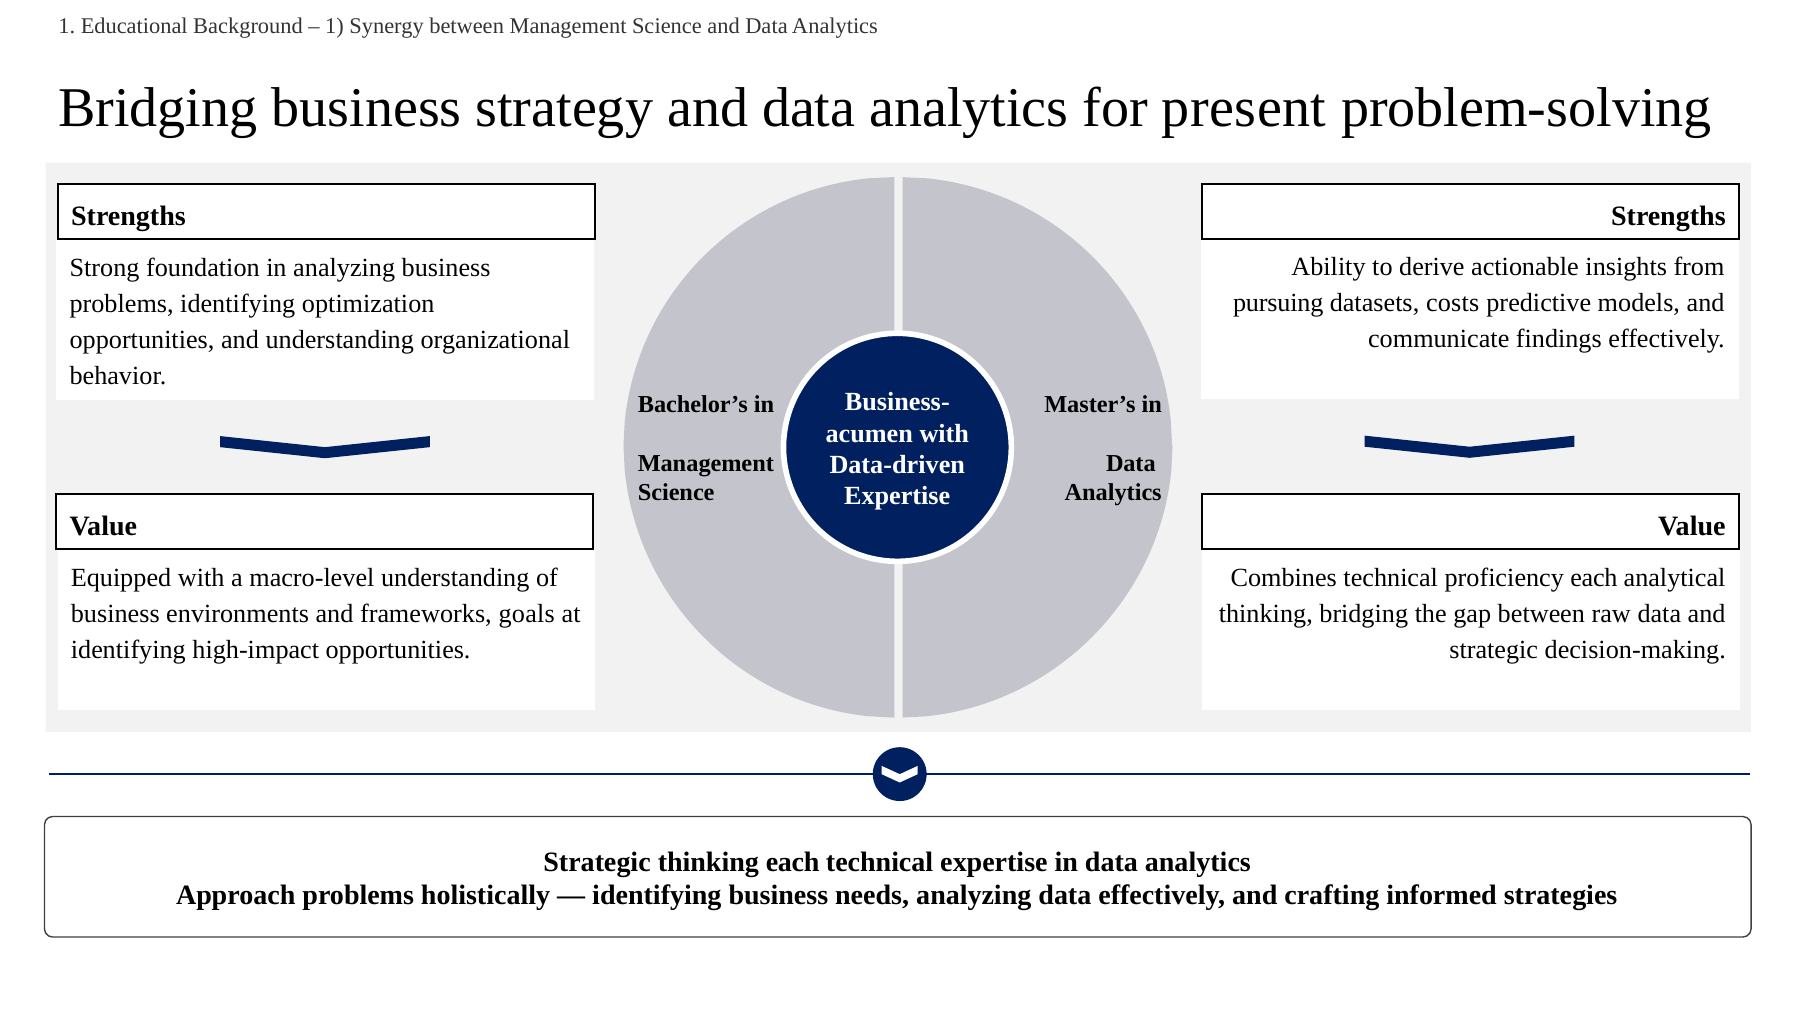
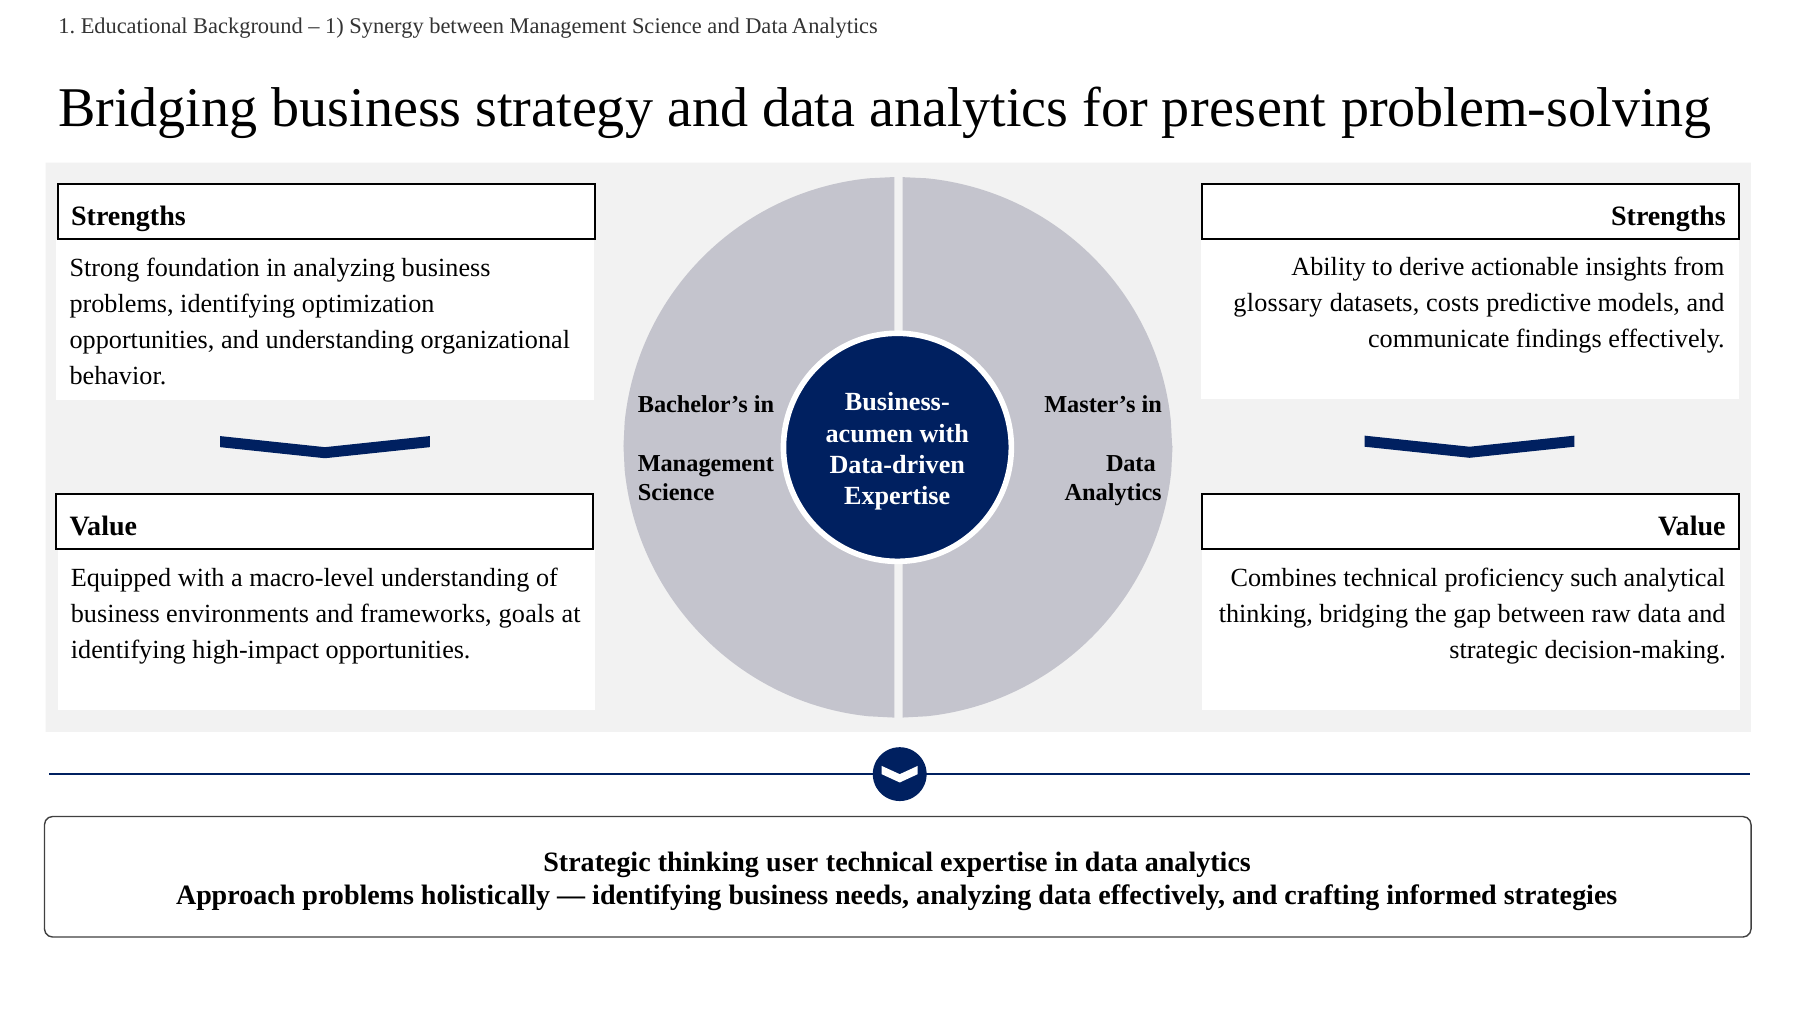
pursuing: pursuing -> glossary
proficiency each: each -> such
thinking each: each -> user
